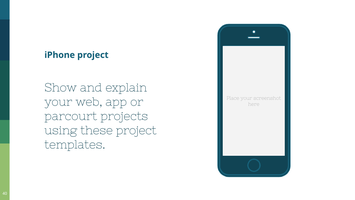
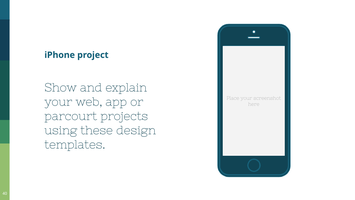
these project: project -> design
